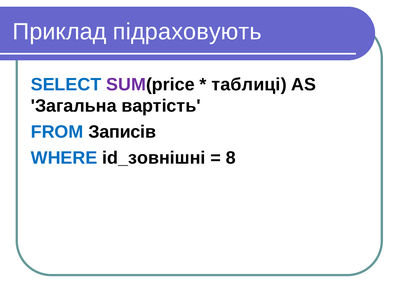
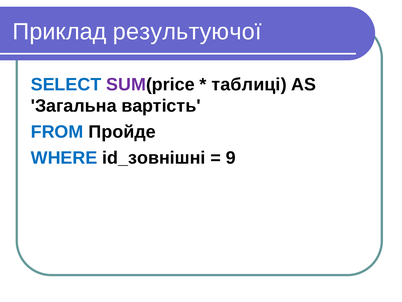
підраховують: підраховують -> результуючої
Записів: Записів -> Пройде
8: 8 -> 9
